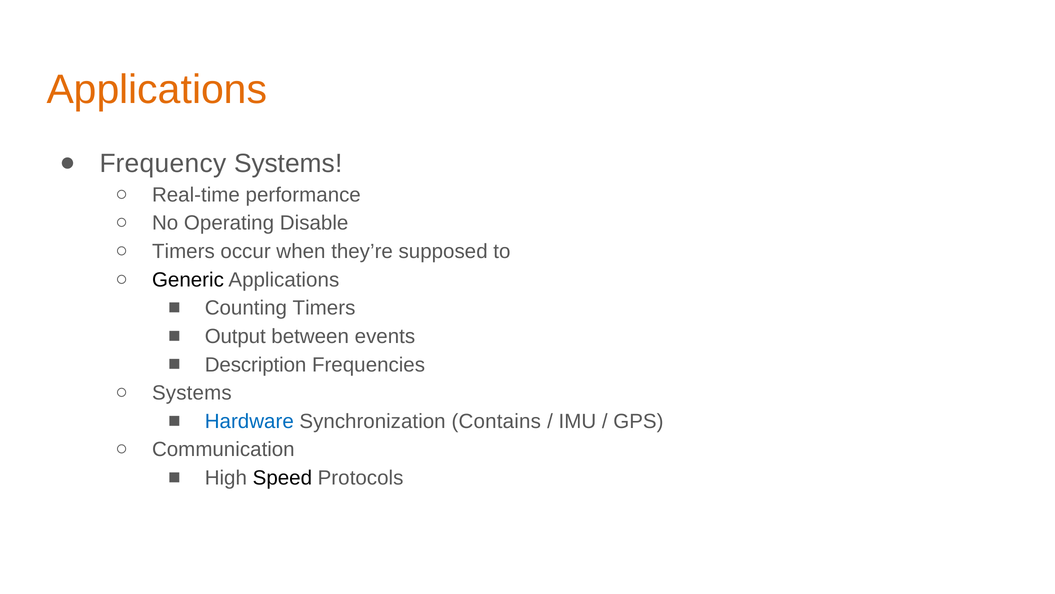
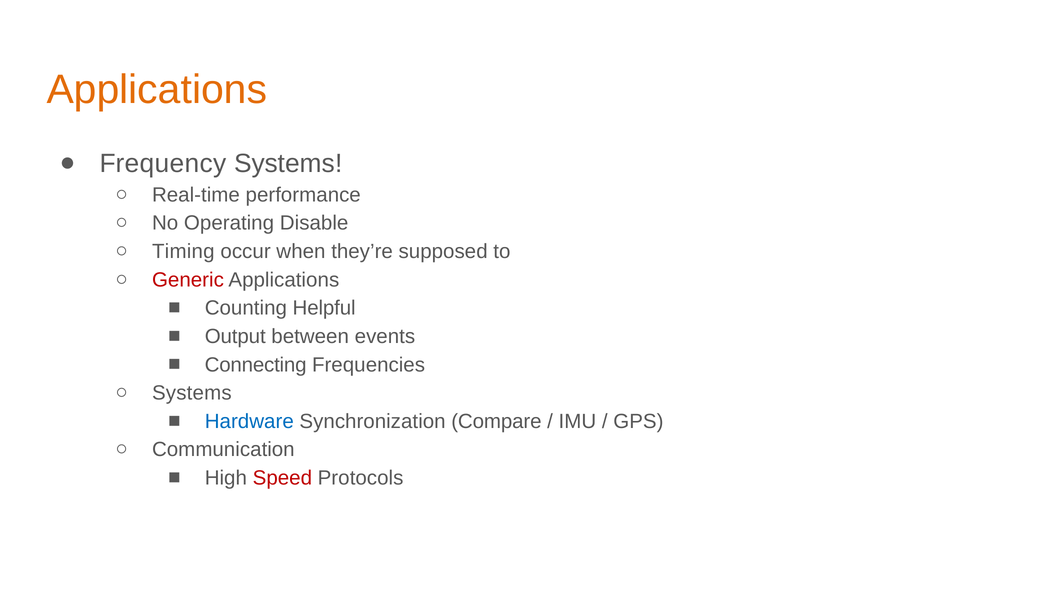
Timers at (183, 251): Timers -> Timing
Generic colour: black -> red
Counting Timers: Timers -> Helpful
Description: Description -> Connecting
Contains: Contains -> Compare
Speed colour: black -> red
